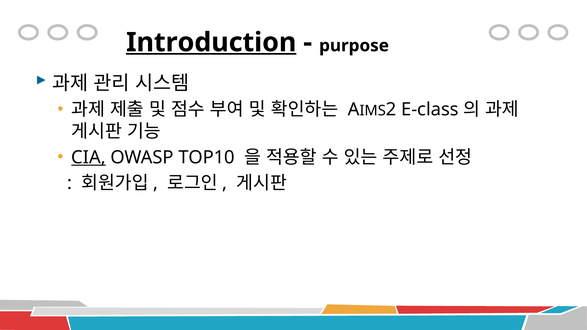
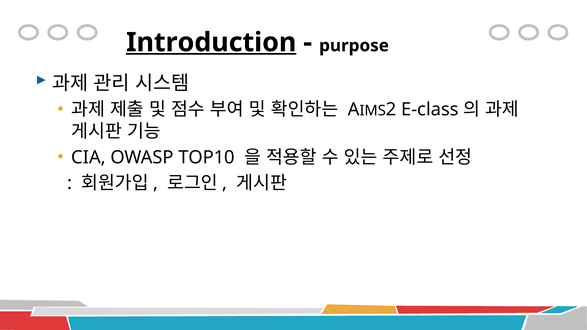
CIA underline: present -> none
